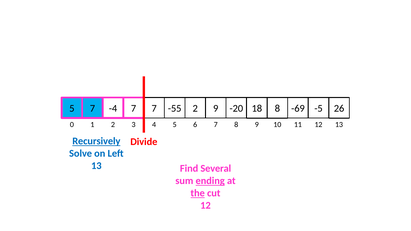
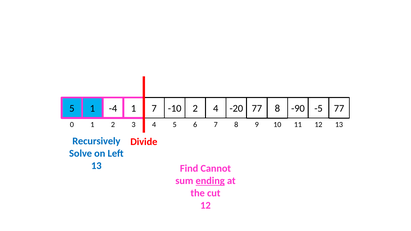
5 7: 7 -> 1
-4 7: 7 -> 1
-55: -55 -> -10
2 9: 9 -> 4
-20 18: 18 -> 77
-69: -69 -> -90
-5 26: 26 -> 77
Recursively underline: present -> none
Several: Several -> Cannot
the underline: present -> none
